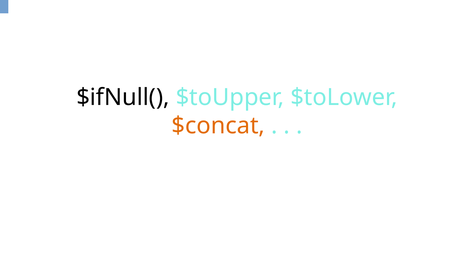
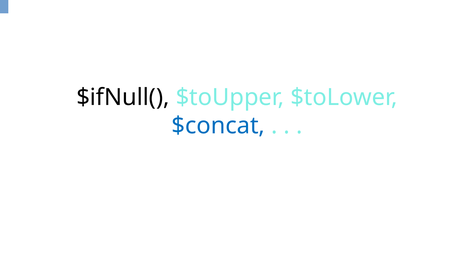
$concat colour: orange -> blue
